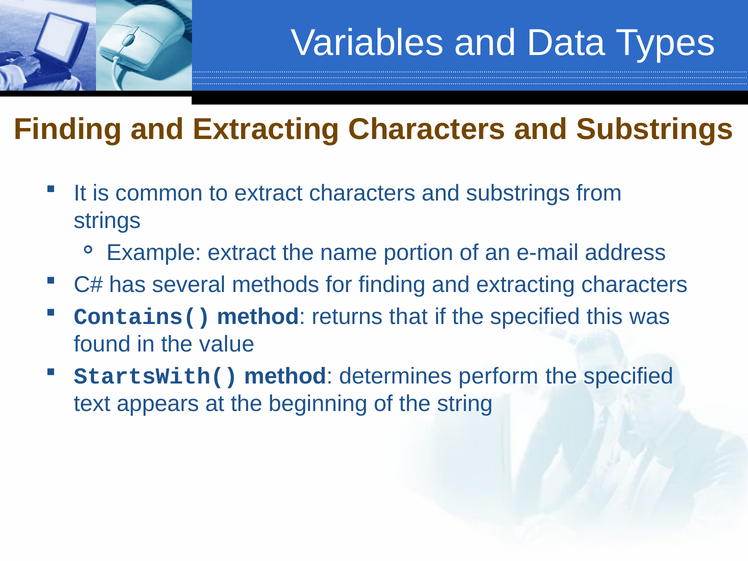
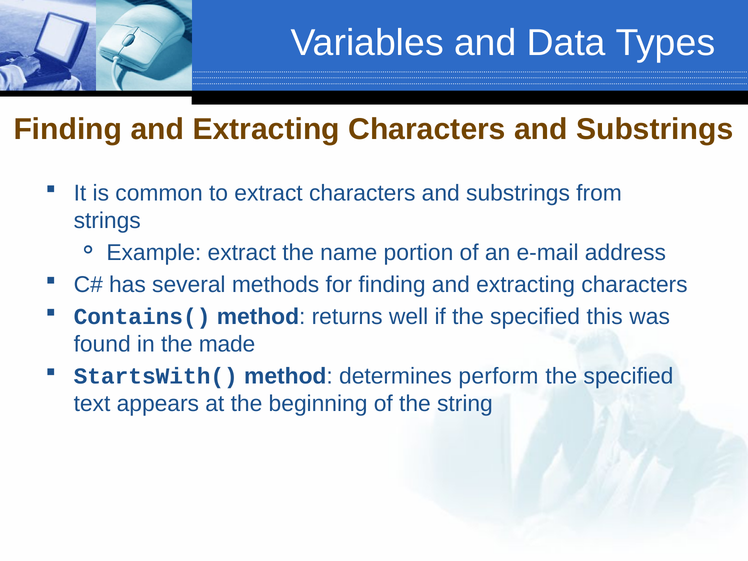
that: that -> well
value: value -> made
